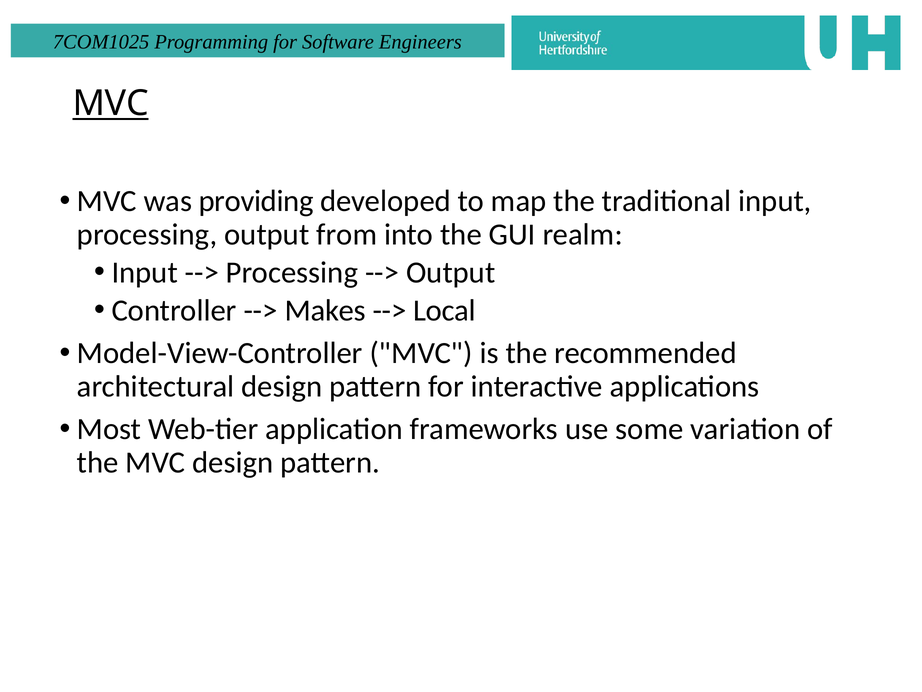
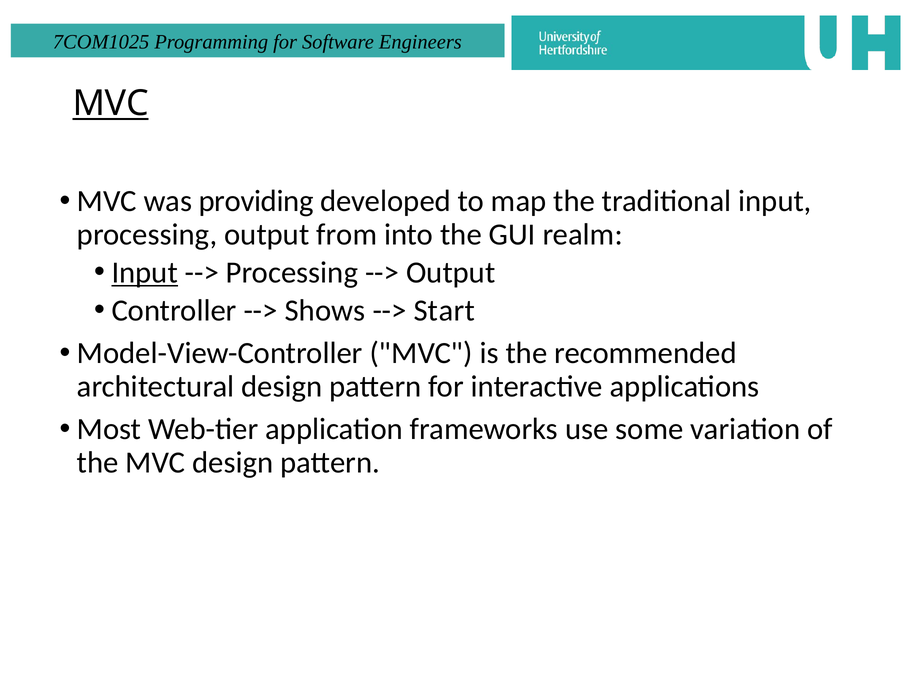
Input at (145, 272) underline: none -> present
Makes: Makes -> Shows
Local: Local -> Start
